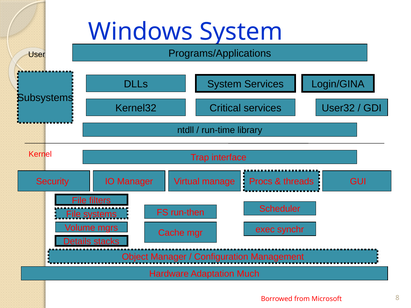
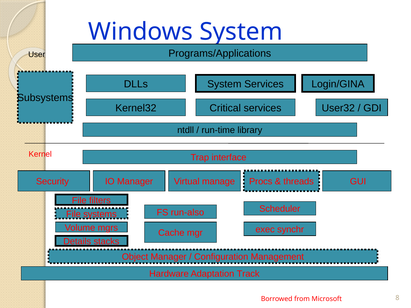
run-then: run-then -> run-also
Much: Much -> Track
